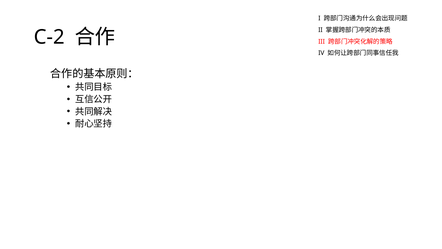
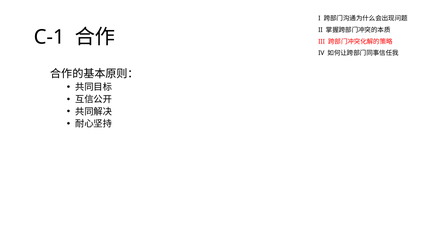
C-2: C-2 -> C-1
